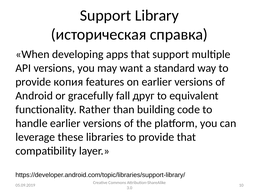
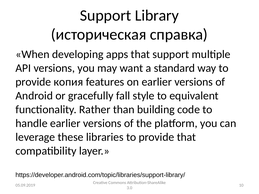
друг: друг -> style
